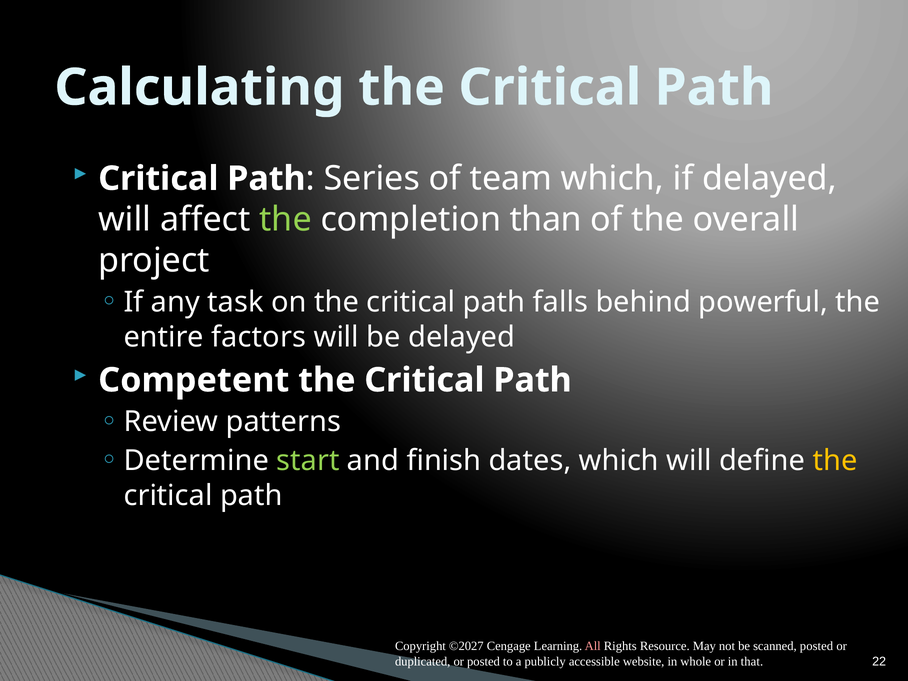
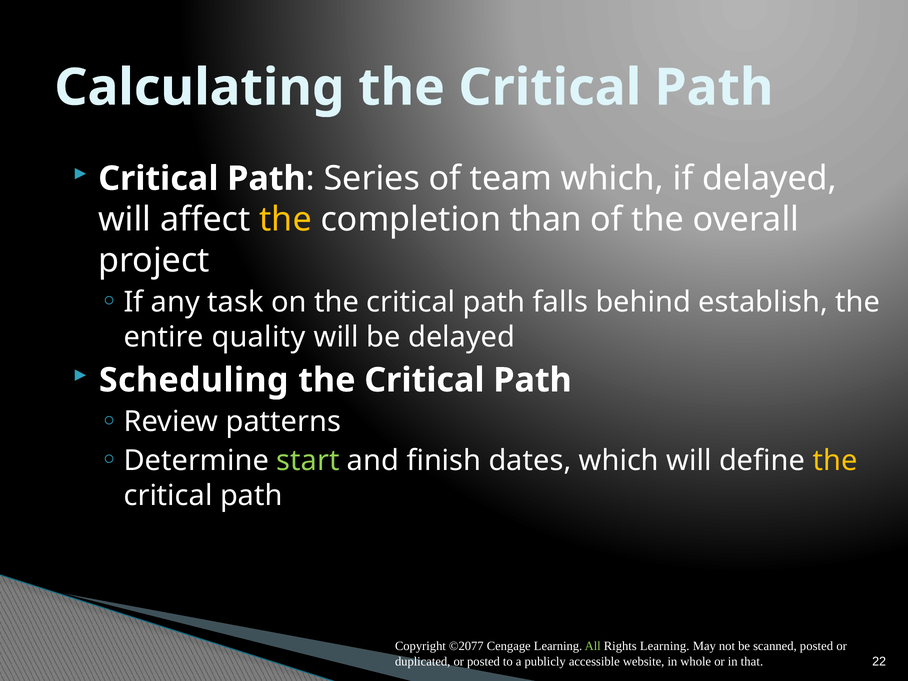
the at (285, 220) colour: light green -> yellow
powerful: powerful -> establish
factors: factors -> quality
Competent: Competent -> Scheduling
©2027: ©2027 -> ©2077
All colour: pink -> light green
Rights Resource: Resource -> Learning
